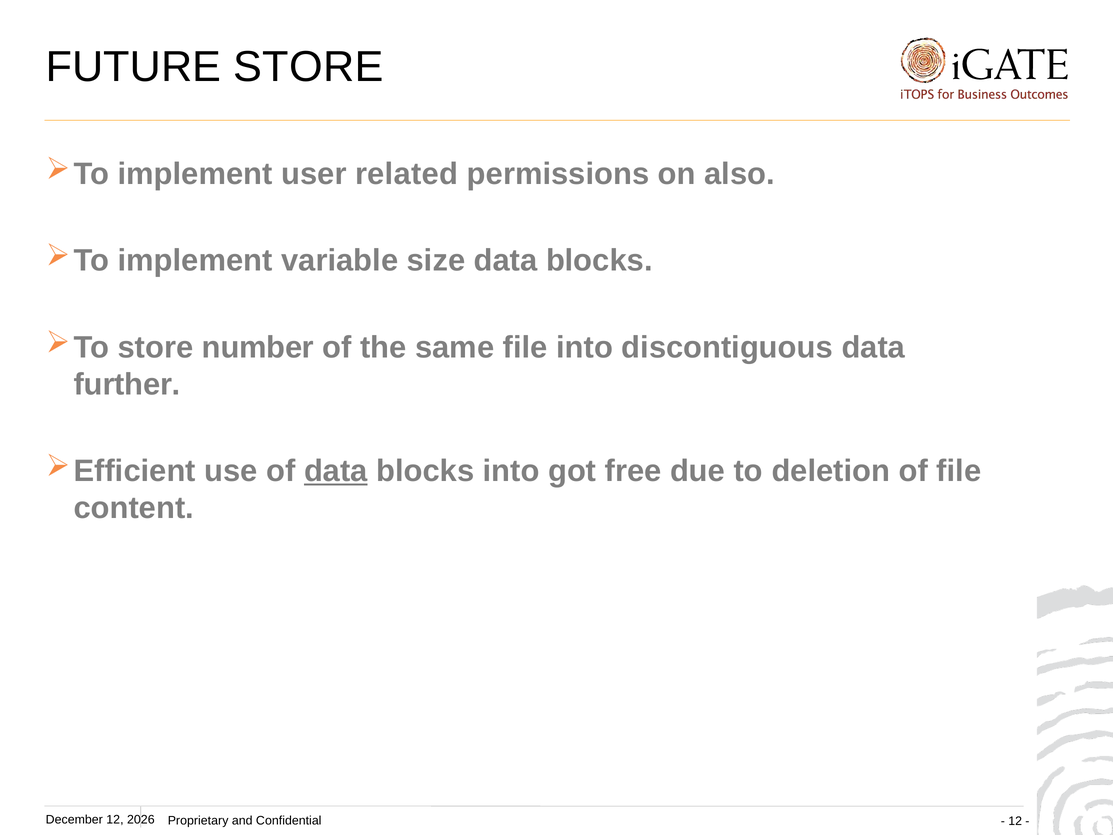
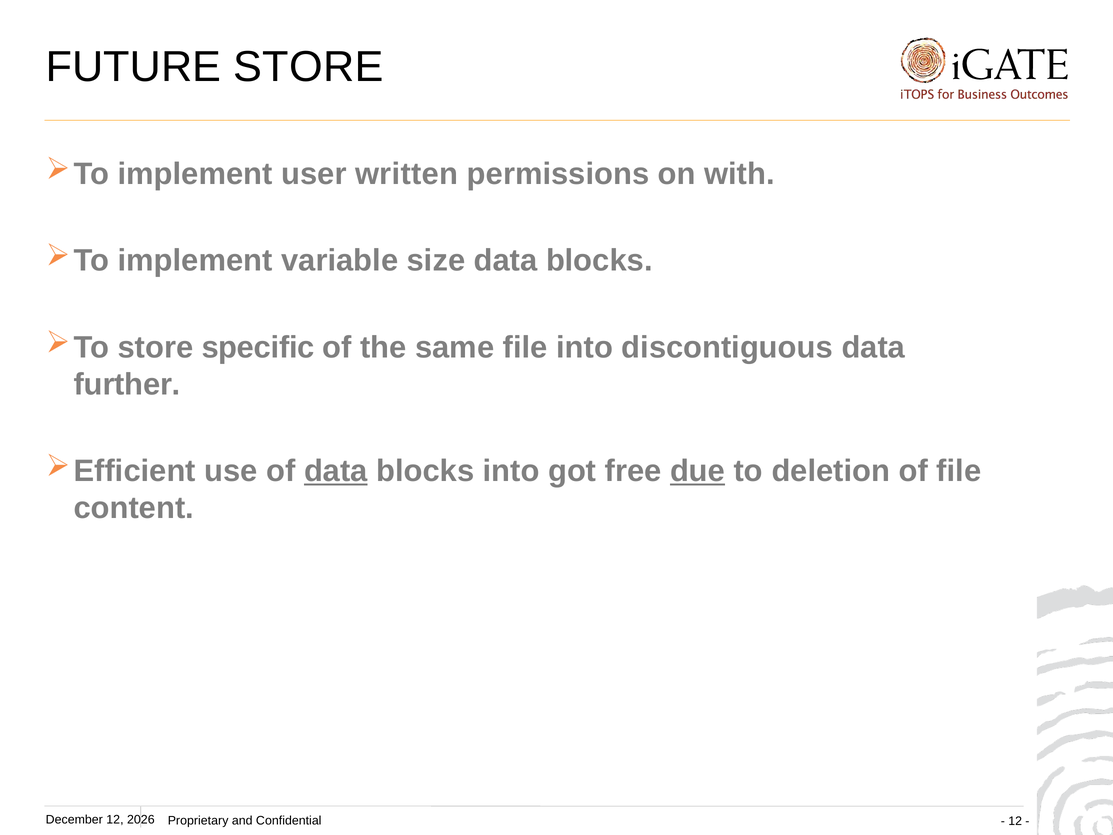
related: related -> written
also: also -> with
number: number -> specific
due underline: none -> present
